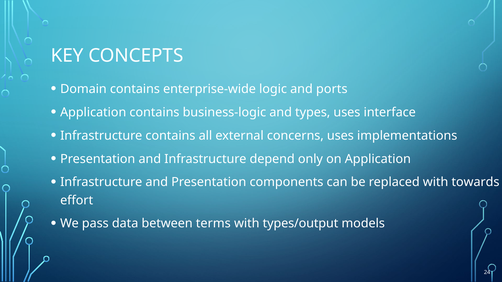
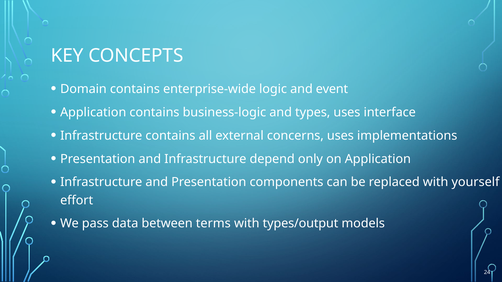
ports: ports -> event
towards: towards -> yourself
